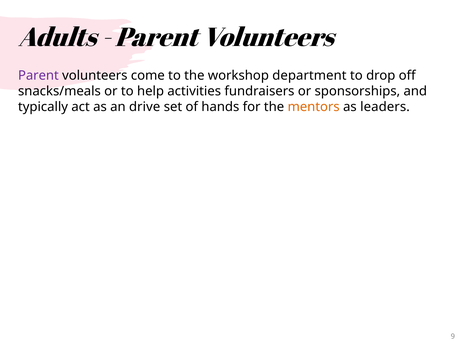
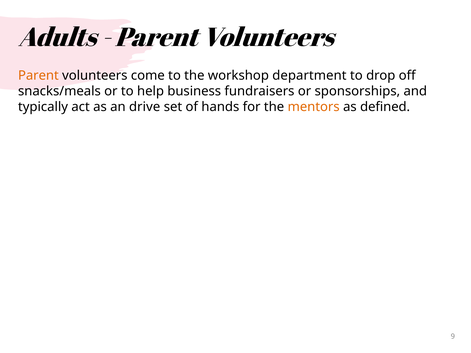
Parent at (38, 75) colour: purple -> orange
activities: activities -> business
leaders: leaders -> defined
